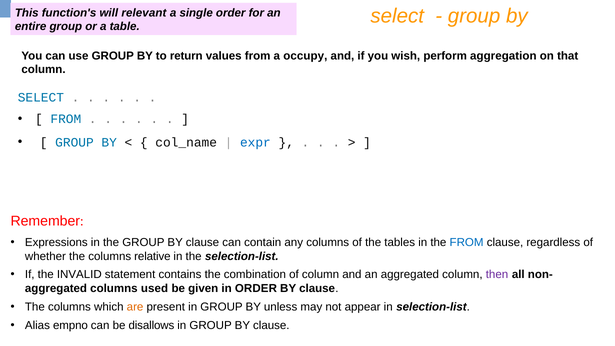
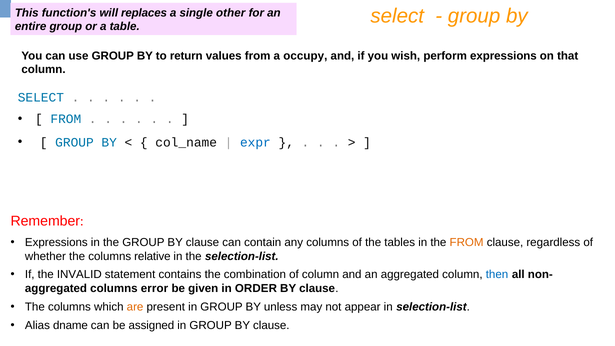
relevant: relevant -> replaces
single order: order -> other
perform aggregation: aggregation -> expressions
FROM at (467, 242) colour: blue -> orange
then colour: purple -> blue
used: used -> error
empno: empno -> dname
disallows: disallows -> assigned
